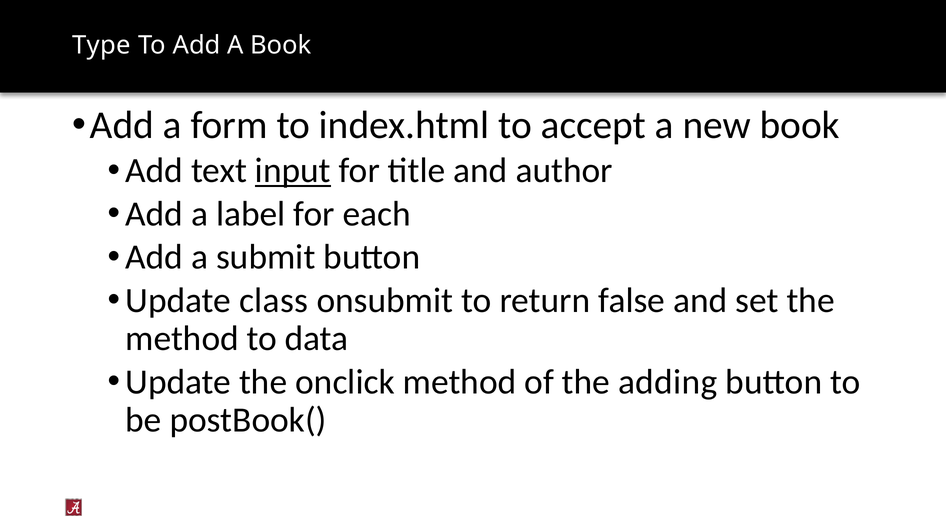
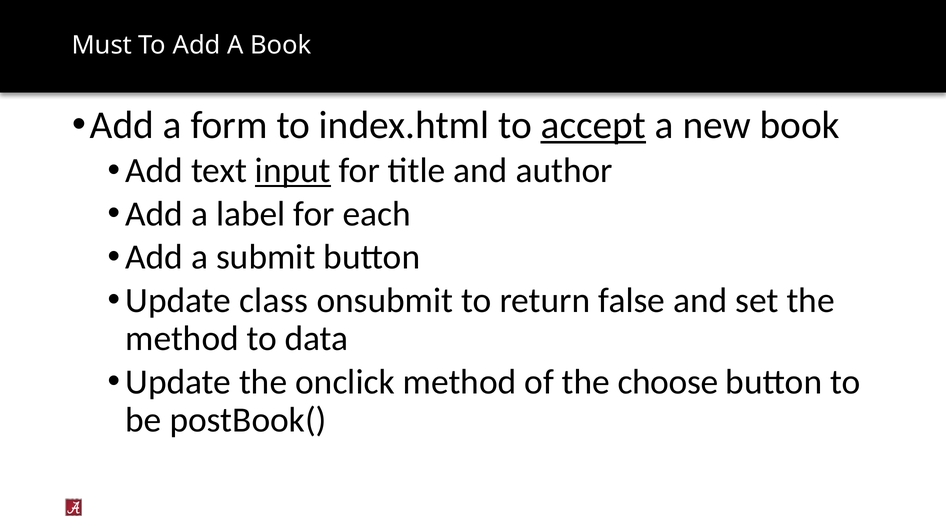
Type: Type -> Must
accept underline: none -> present
adding: adding -> choose
